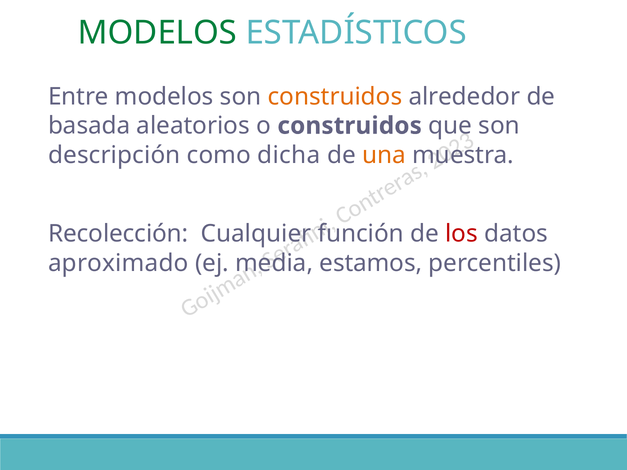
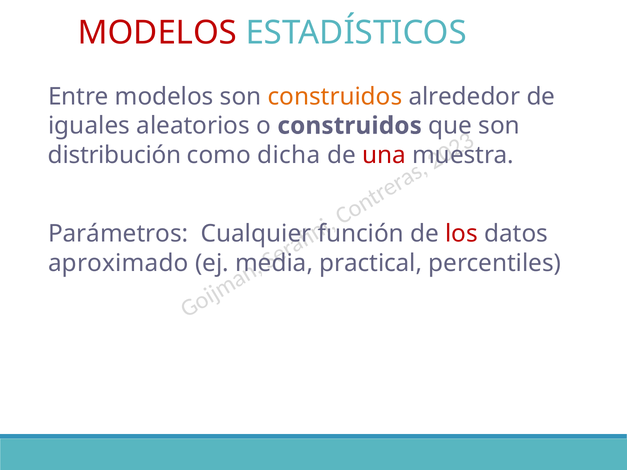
MODELOS at (157, 33) colour: green -> red
basada: basada -> iguales
descripción: descripción -> distribución
una colour: orange -> red
Recolección: Recolección -> Parámetros
estamos: estamos -> practical
